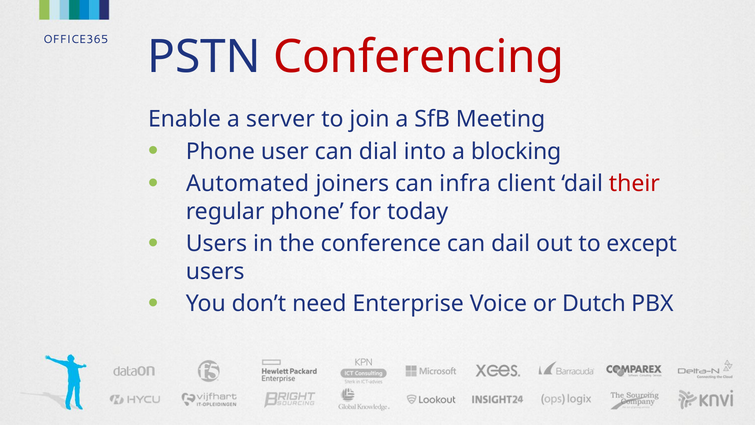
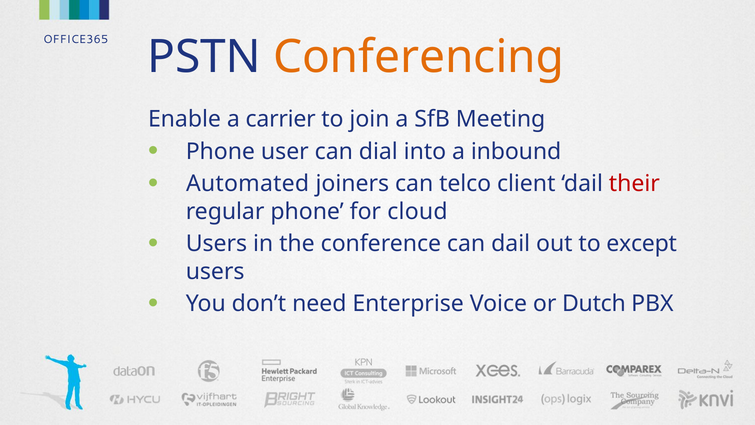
Conferencing colour: red -> orange
server: server -> carrier
blocking: blocking -> inbound
infra: infra -> telco
today: today -> cloud
